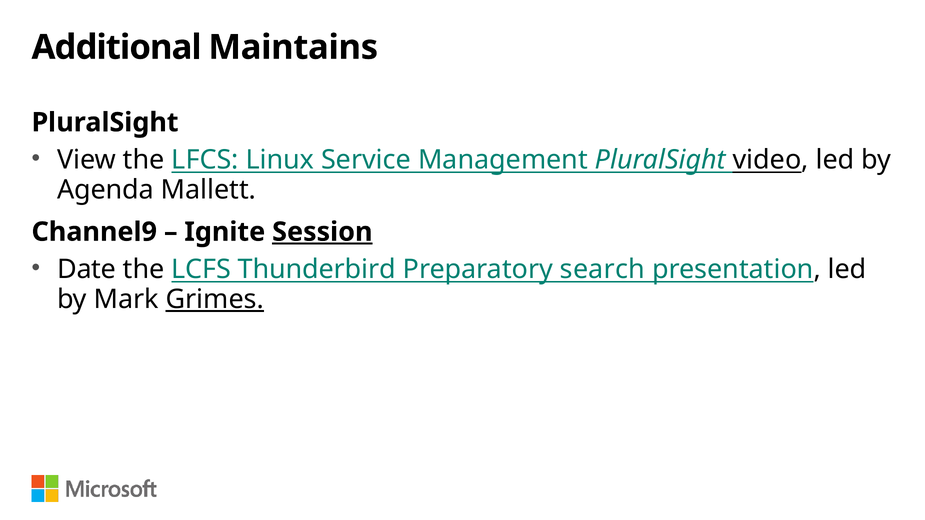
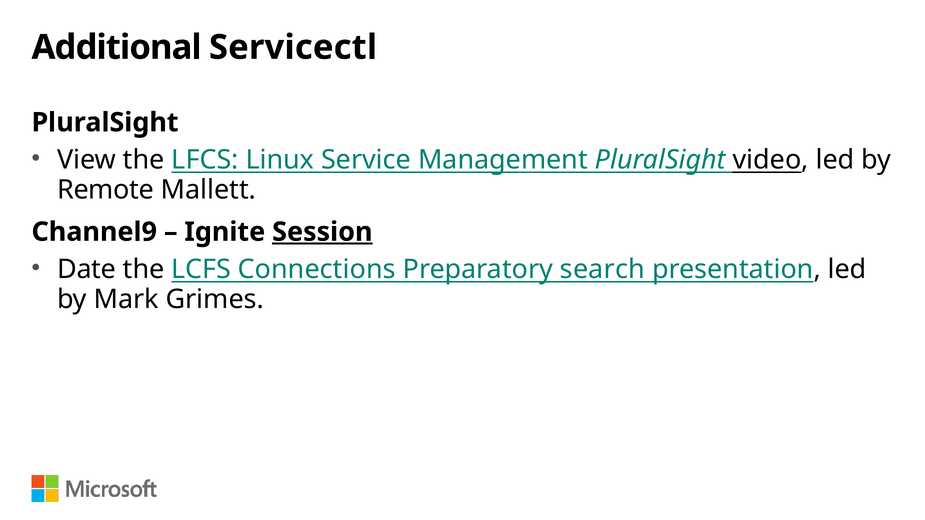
Maintains: Maintains -> Servicectl
Agenda: Agenda -> Remote
Thunderbird: Thunderbird -> Connections
Grimes underline: present -> none
